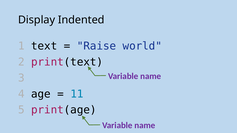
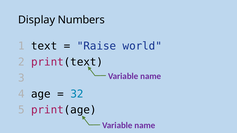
Indented: Indented -> Numbers
11: 11 -> 32
